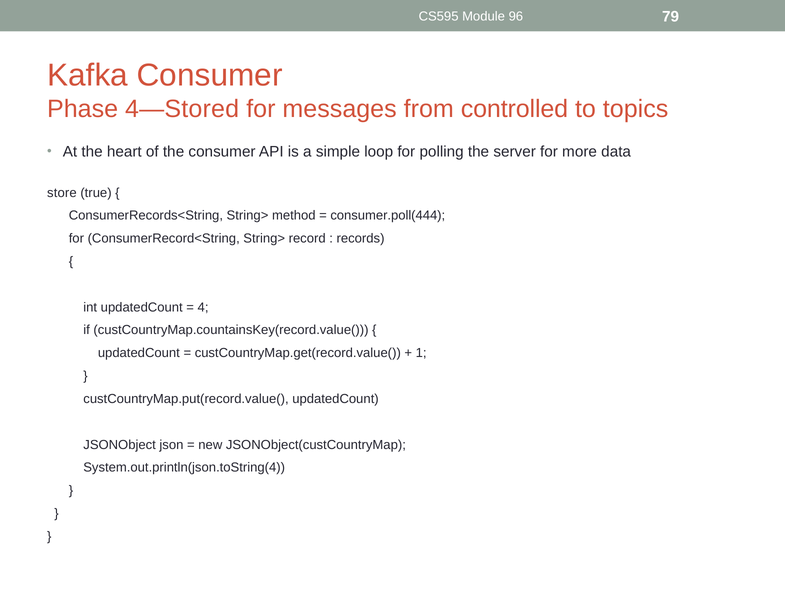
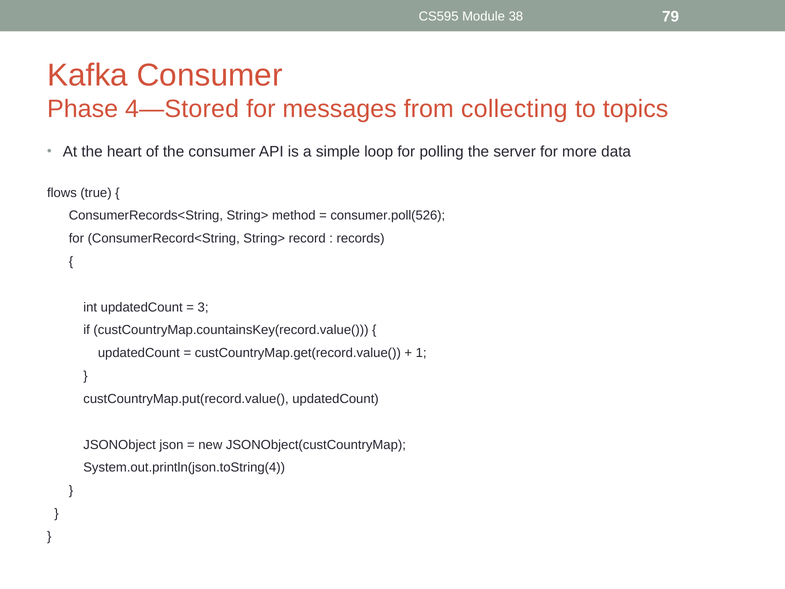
96: 96 -> 38
controlled: controlled -> collecting
store: store -> flows
consumer.poll(444: consumer.poll(444 -> consumer.poll(526
4: 4 -> 3
